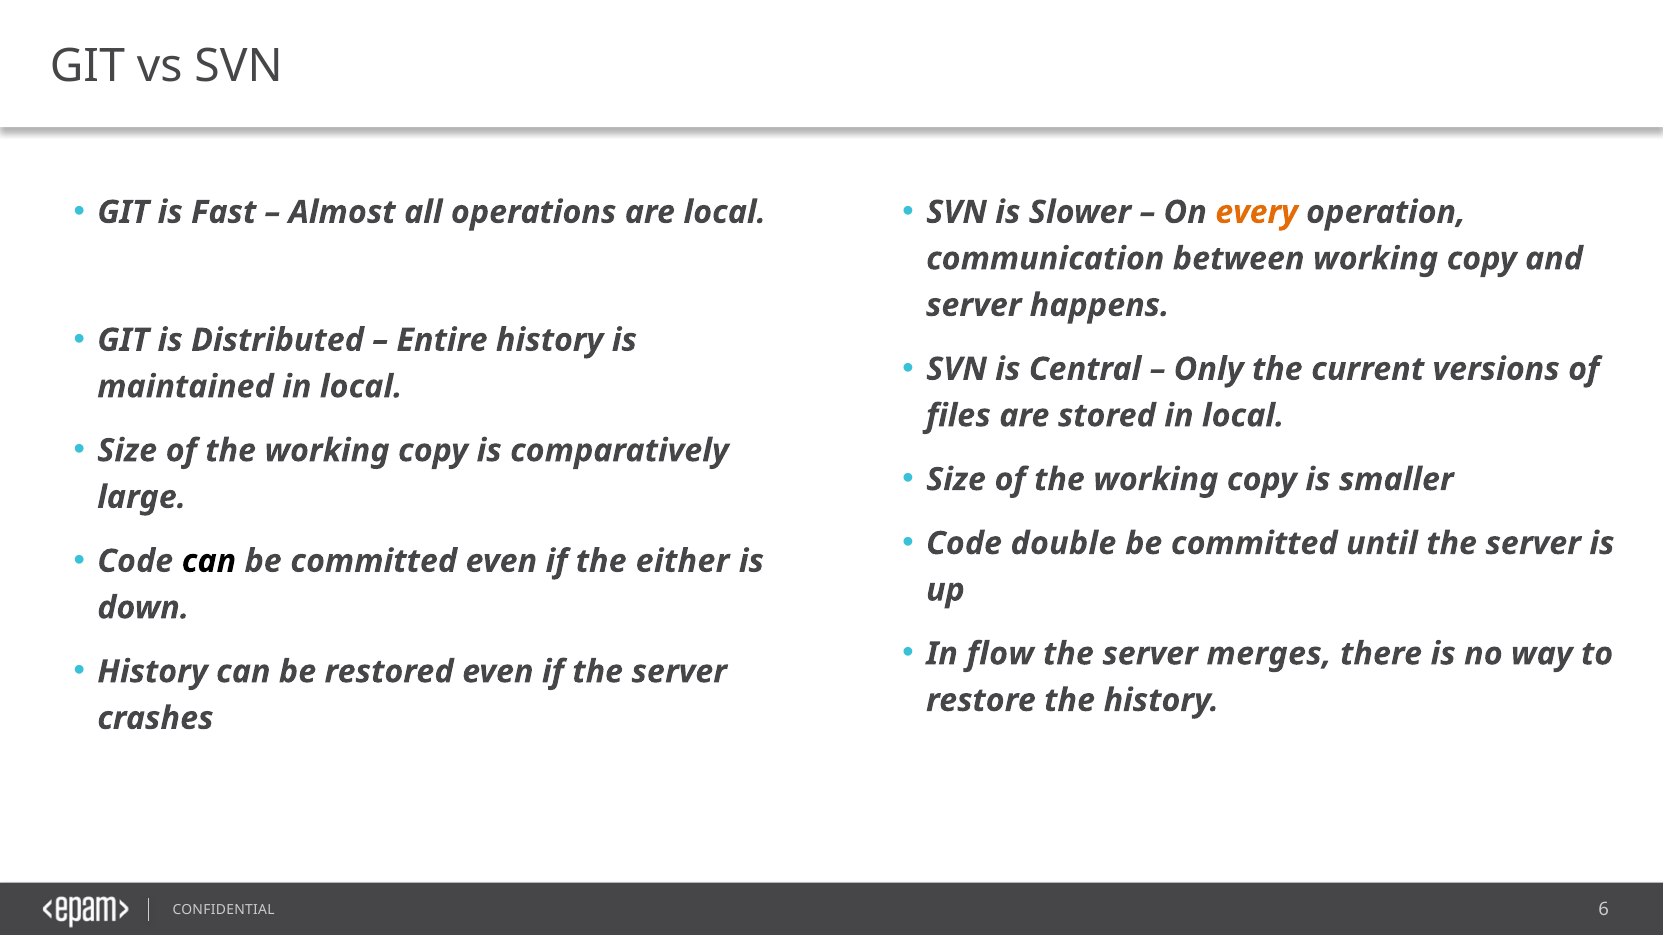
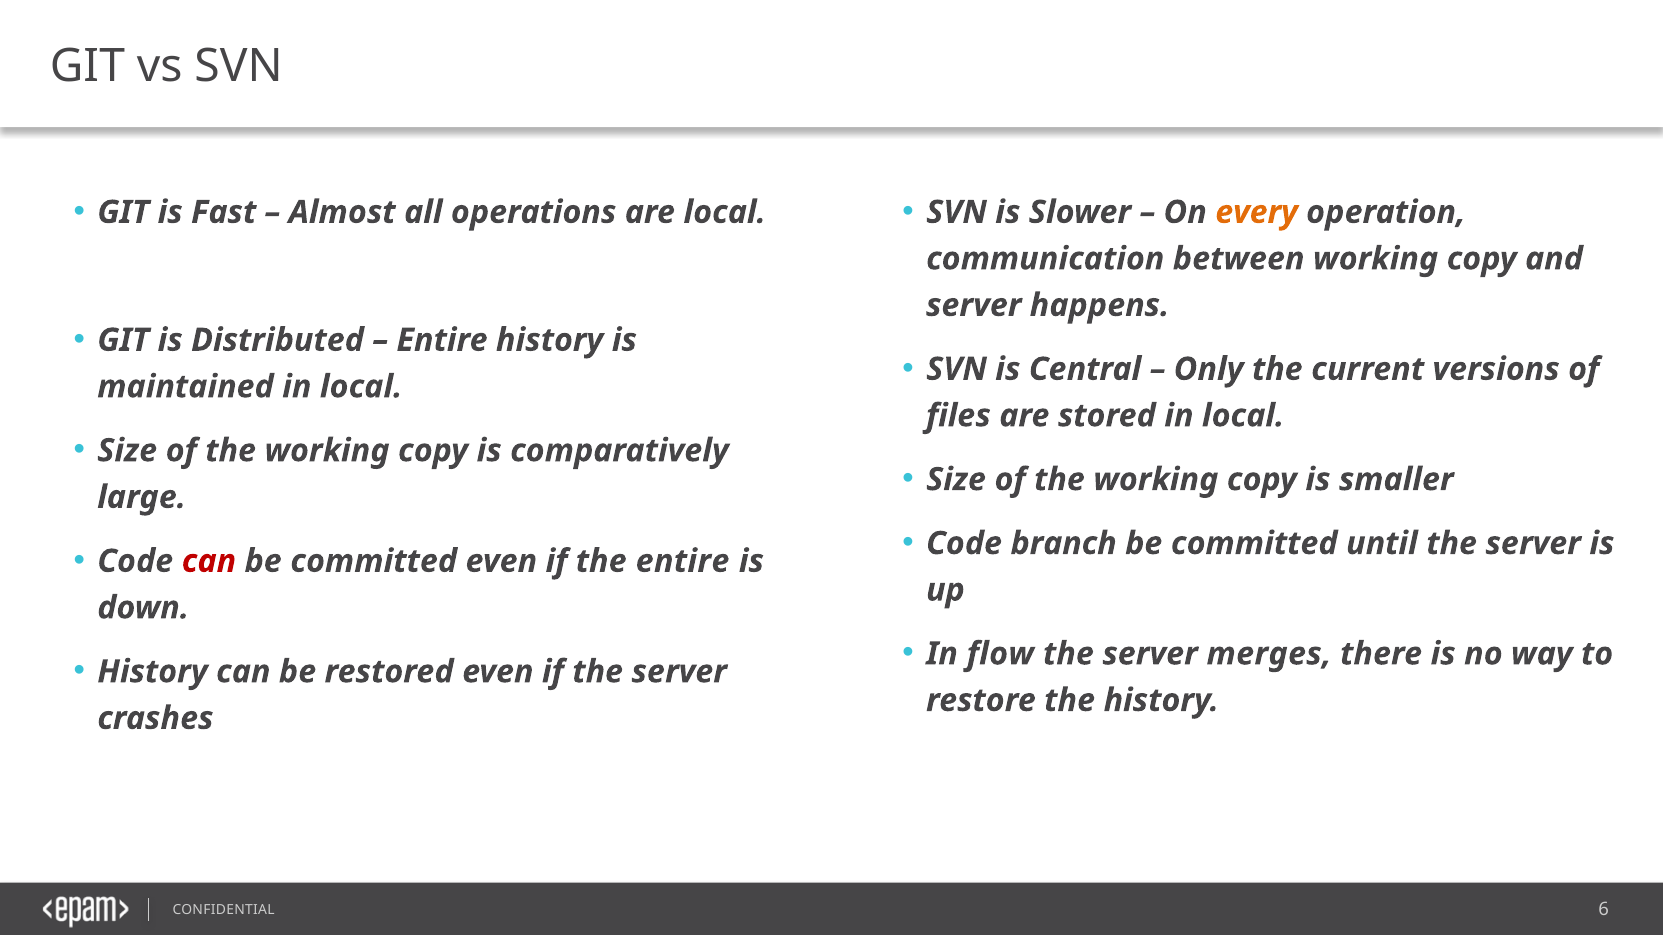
double: double -> branch
can at (209, 561) colour: black -> red
the either: either -> entire
